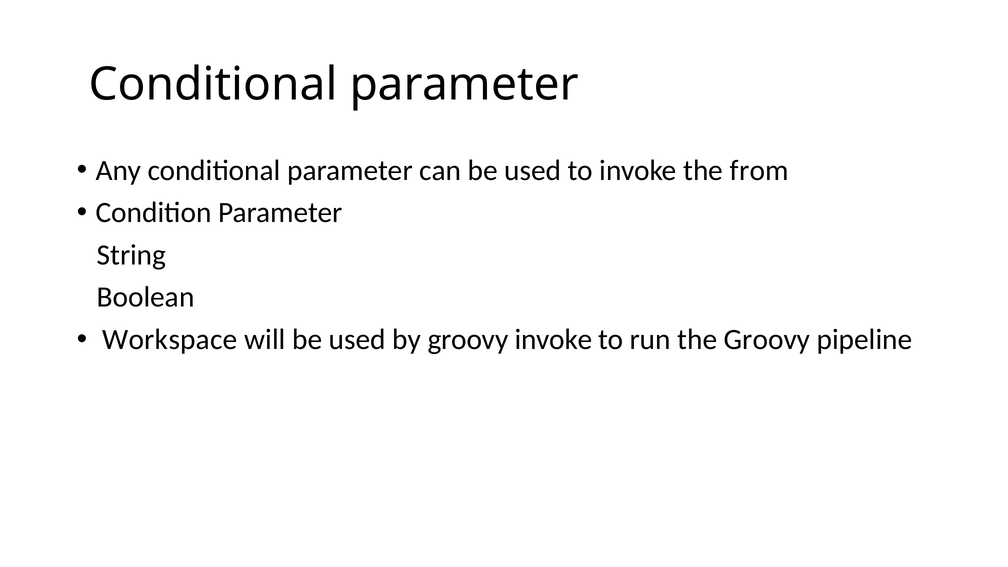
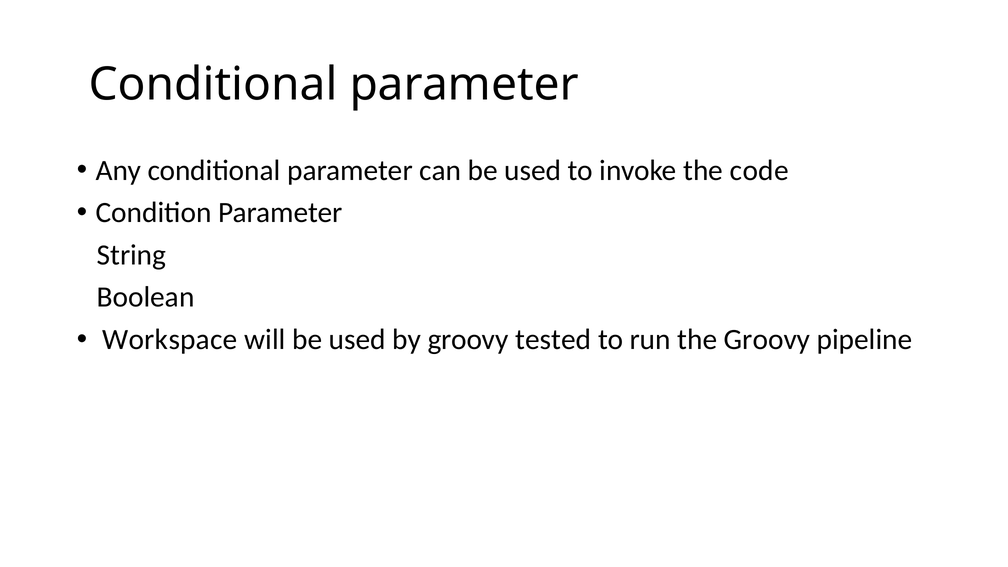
from: from -> code
groovy invoke: invoke -> tested
